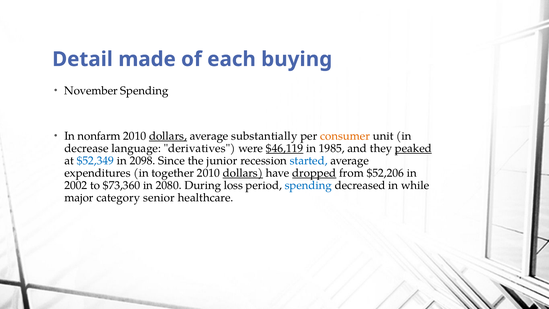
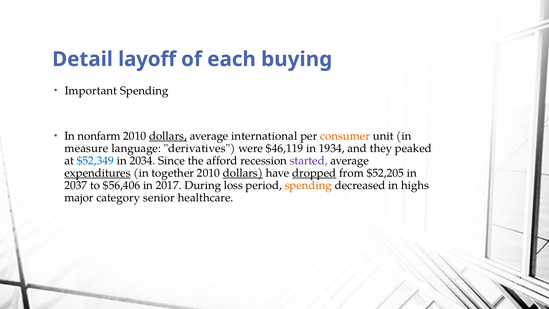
made: made -> layoff
November: November -> Important
substantially: substantially -> international
decrease: decrease -> measure
$46,119 underline: present -> none
1985: 1985 -> 1934
peaked underline: present -> none
2098: 2098 -> 2034
junior: junior -> afford
started colour: blue -> purple
expenditures underline: none -> present
$52,206: $52,206 -> $52,205
2002: 2002 -> 2037
$73,360: $73,360 -> $56,406
2080: 2080 -> 2017
spending at (308, 185) colour: blue -> orange
while: while -> highs
